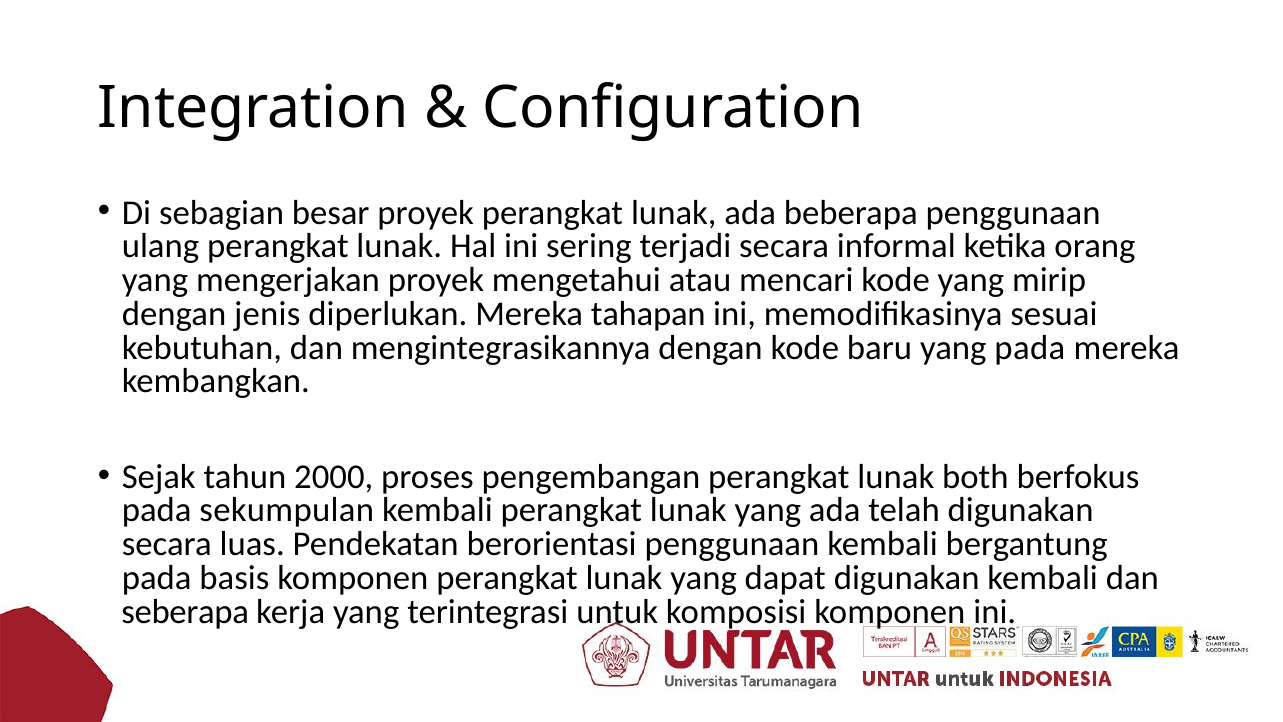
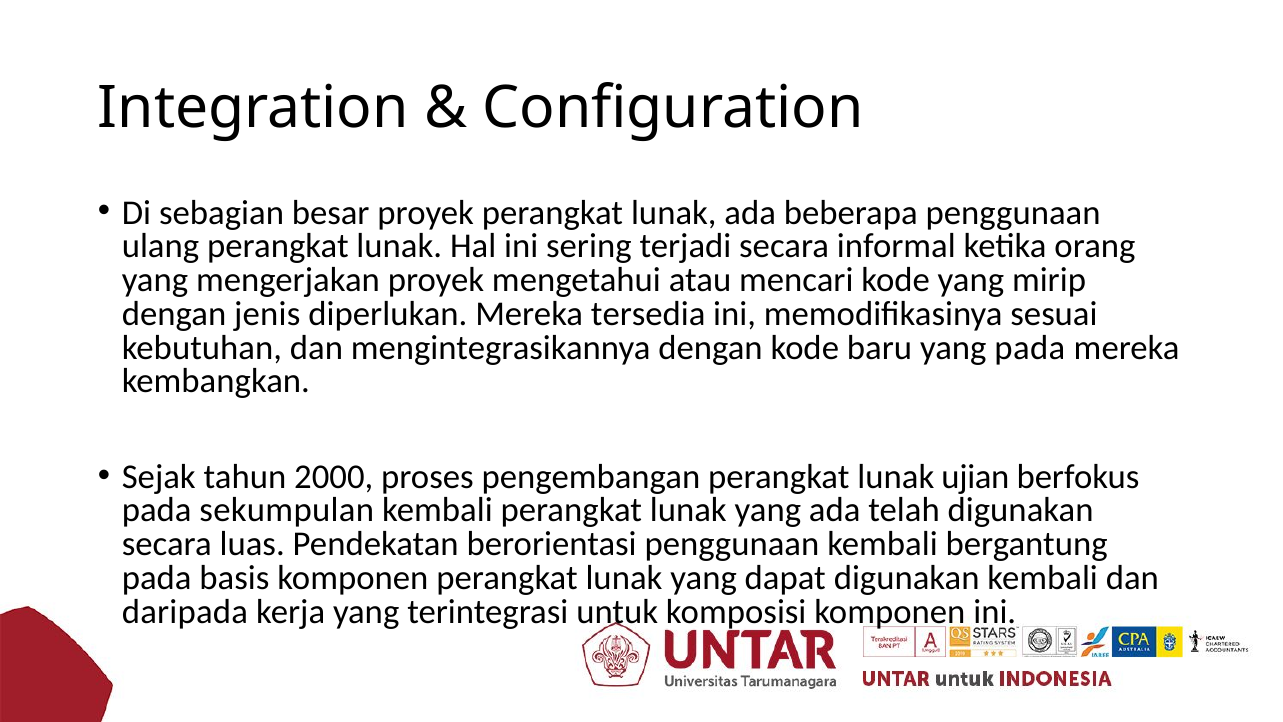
tahapan: tahapan -> tersedia
both: both -> ujian
seberapa: seberapa -> daripada
